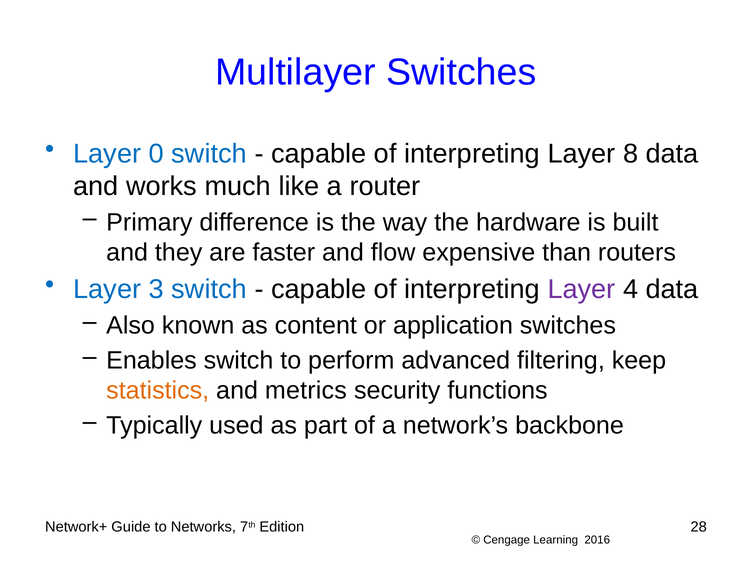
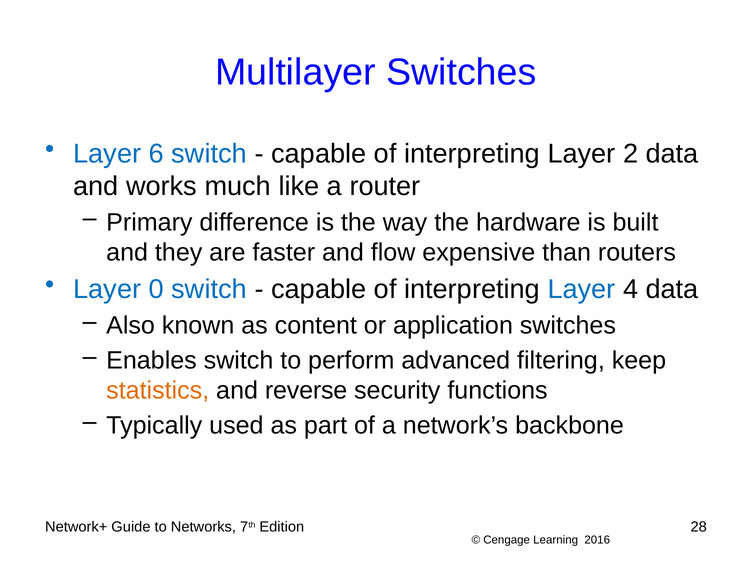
0: 0 -> 6
8: 8 -> 2
3: 3 -> 0
Layer at (582, 289) colour: purple -> blue
metrics: metrics -> reverse
